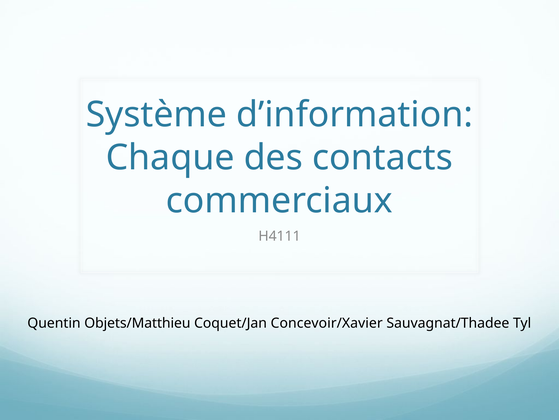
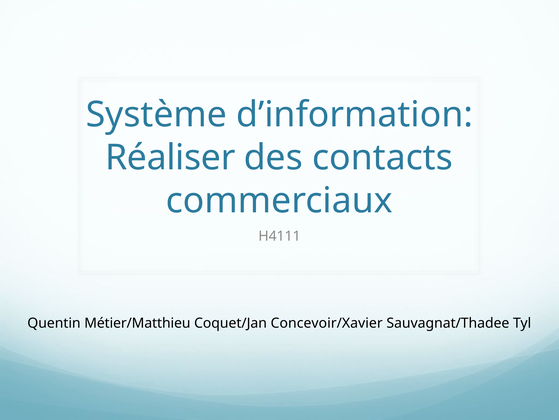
Chaque: Chaque -> Réaliser
Objets/Matthieu: Objets/Matthieu -> Métier/Matthieu
